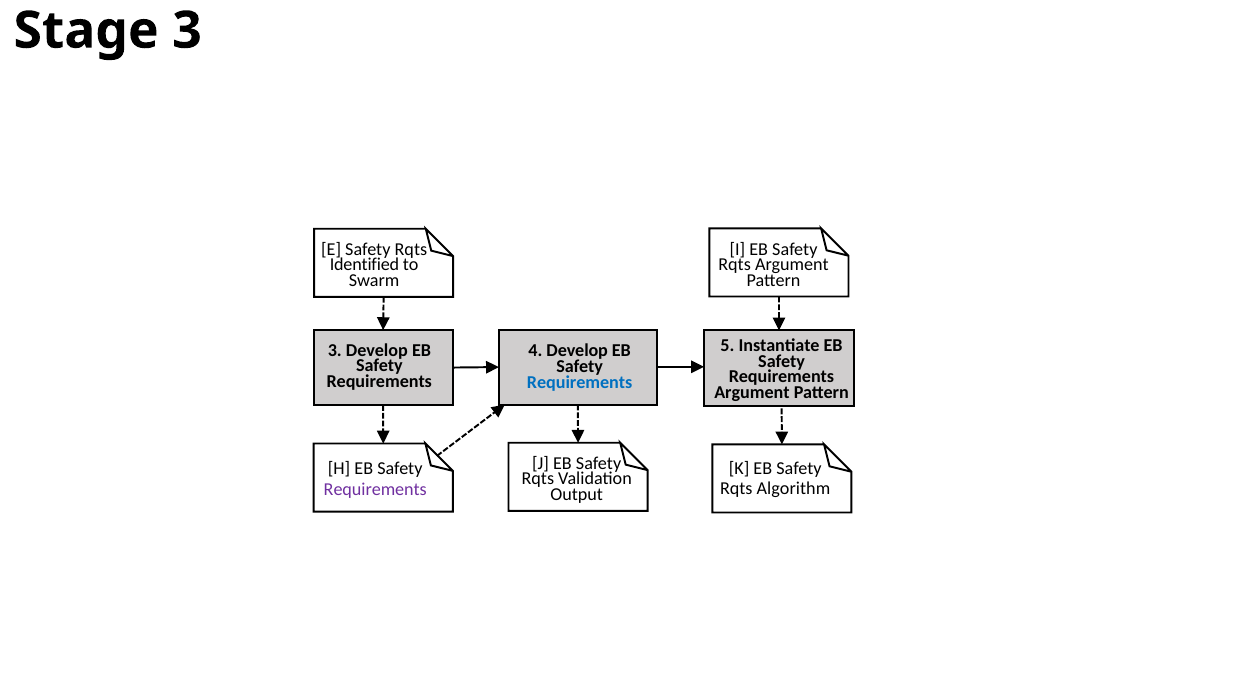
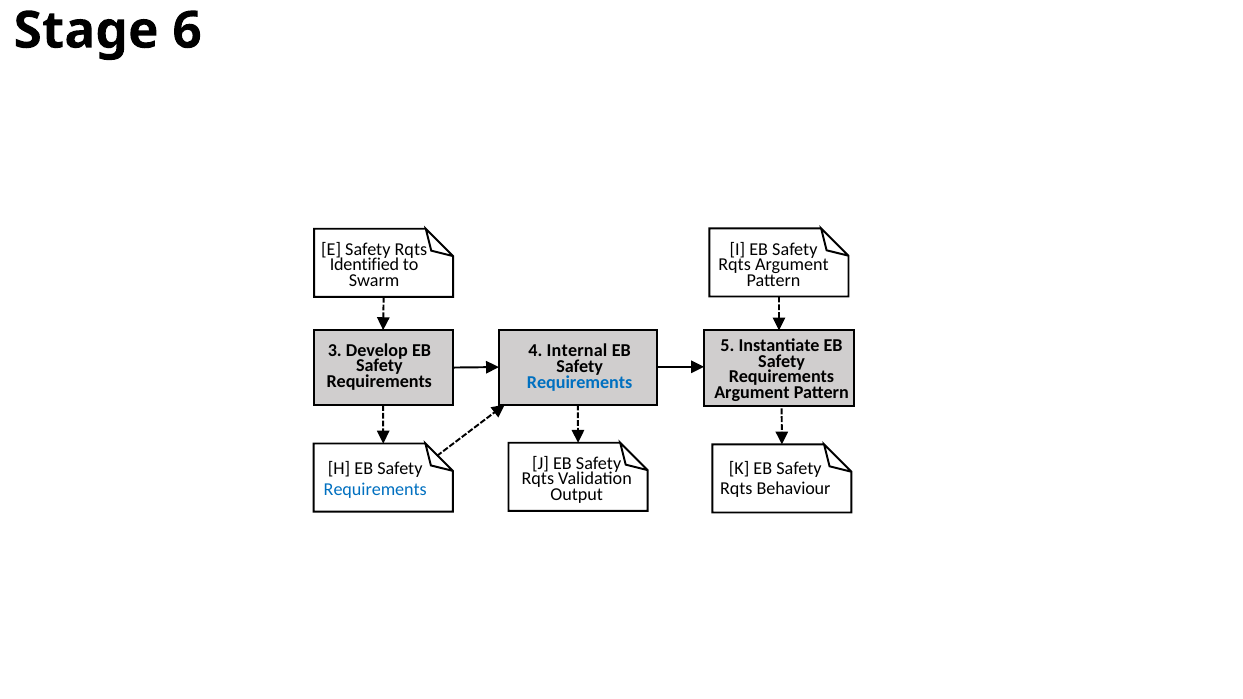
Stage 3: 3 -> 6
4 Develop: Develop -> Internal
Algorithm: Algorithm -> Behaviour
Requirements at (375, 489) colour: purple -> blue
